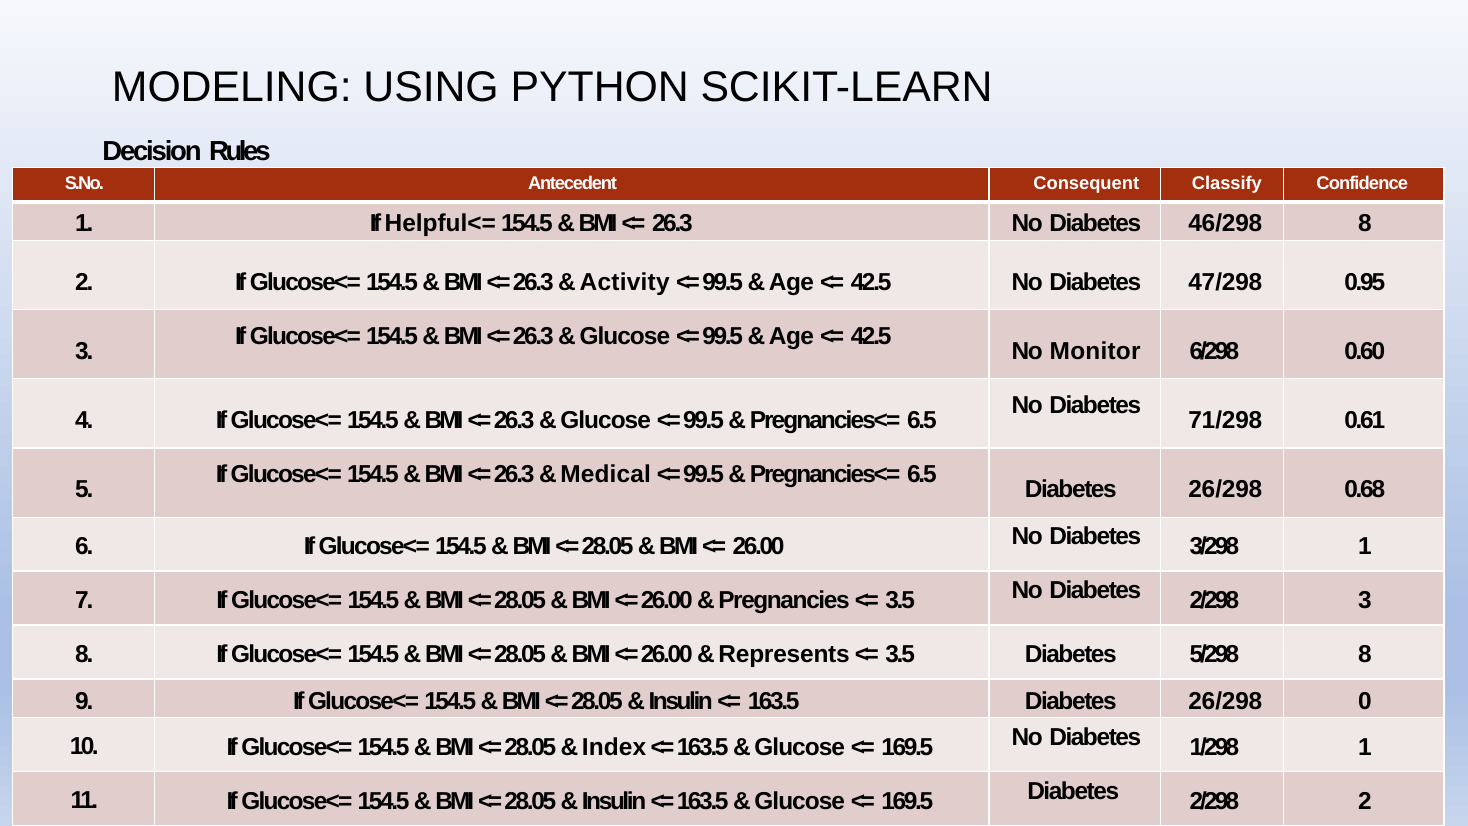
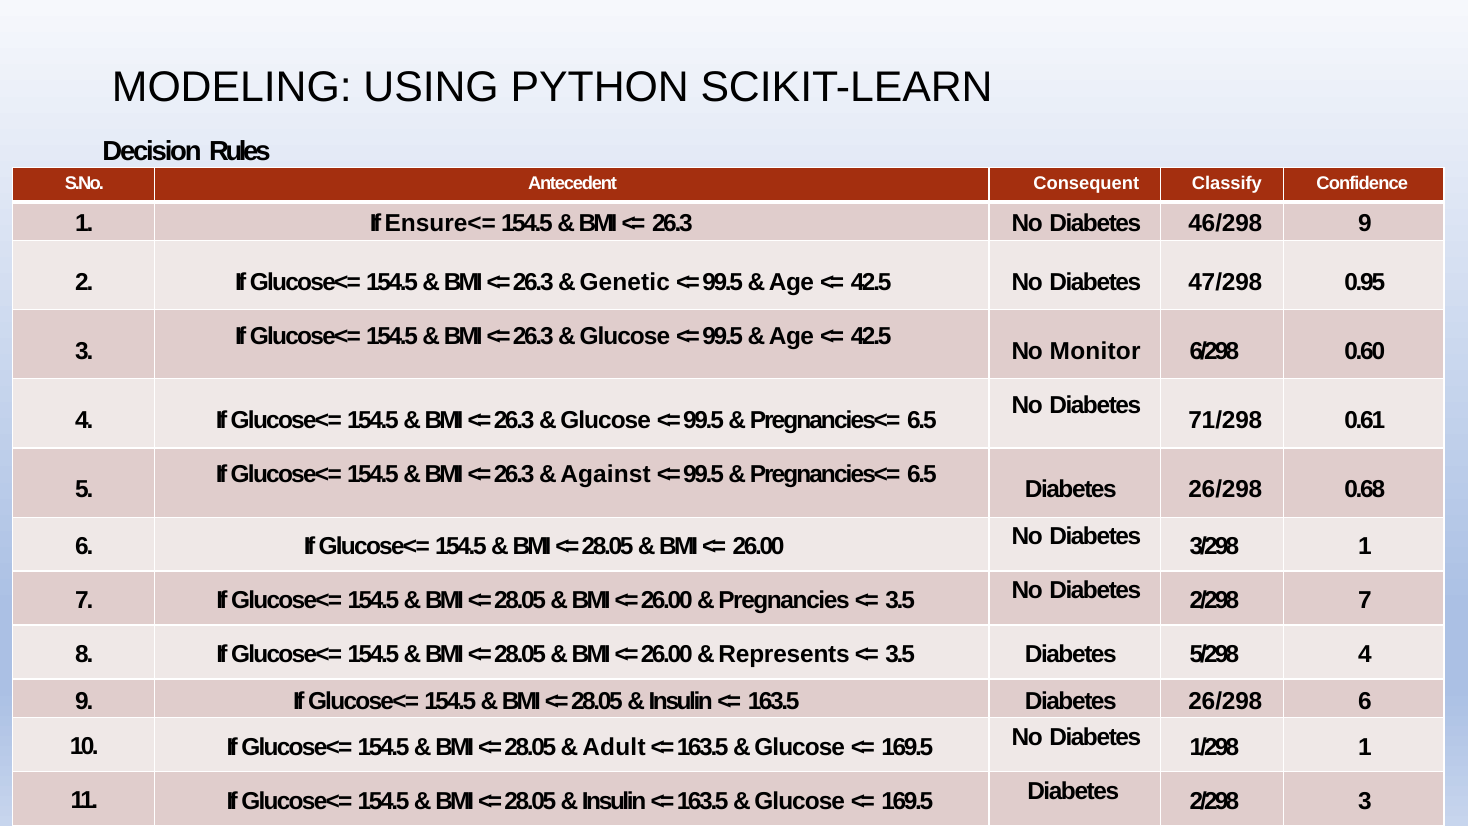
Helpful<=: Helpful<= -> Ensure<=
46/298 8: 8 -> 9
Activity: Activity -> Genetic
Medical: Medical -> Against
2/298 3: 3 -> 7
5/298 8: 8 -> 4
26/298 0: 0 -> 6
Index: Index -> Adult
2/298 2: 2 -> 3
